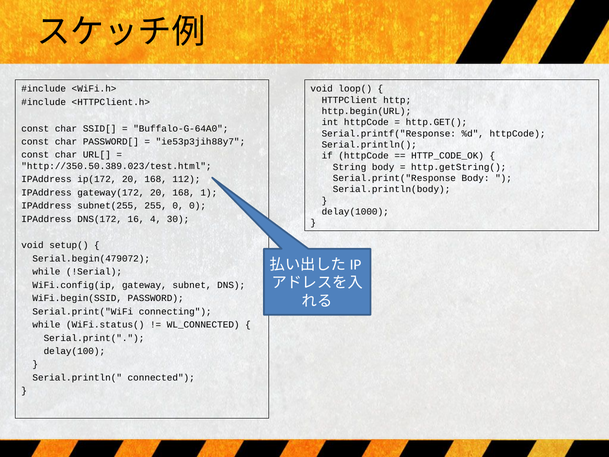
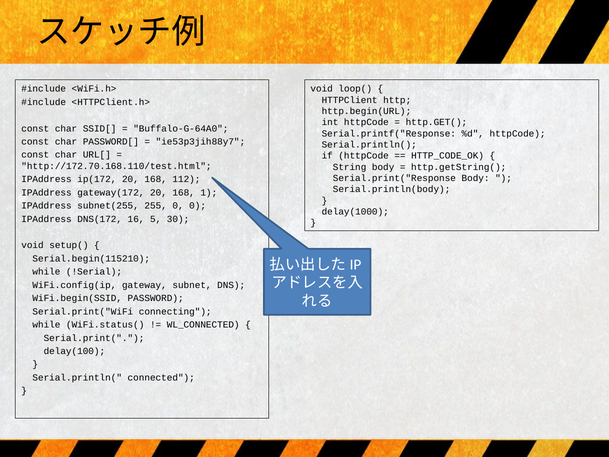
http://350.50.389.023/test.html: http://350.50.389.023/test.html -> http://172.70.168.110/test.html
4: 4 -> 5
Serial.begin(479072: Serial.begin(479072 -> Serial.begin(115210
